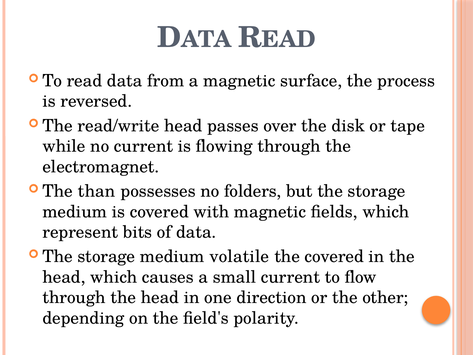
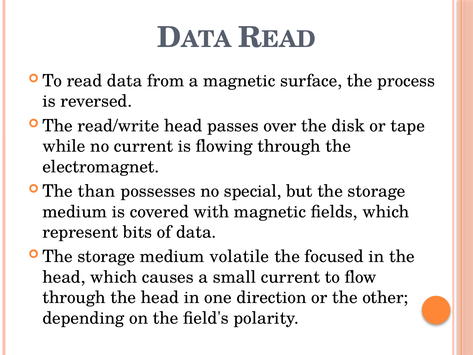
folders: folders -> special
the covered: covered -> focused
